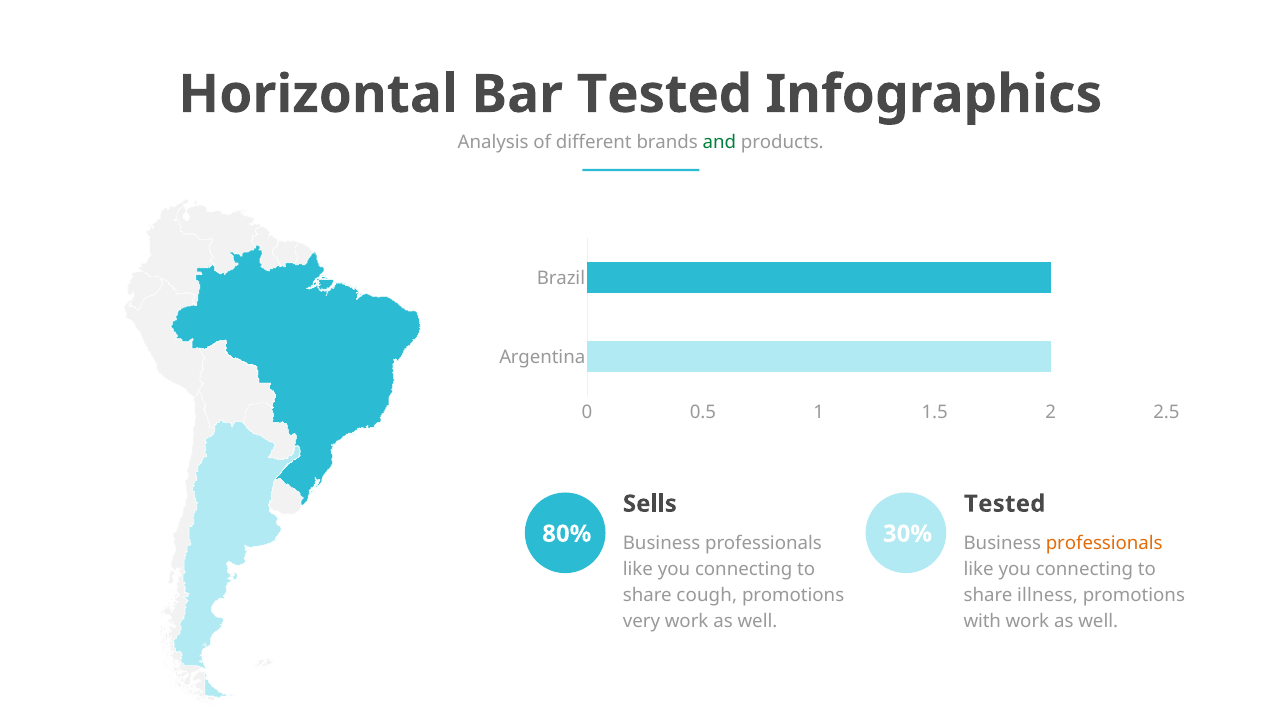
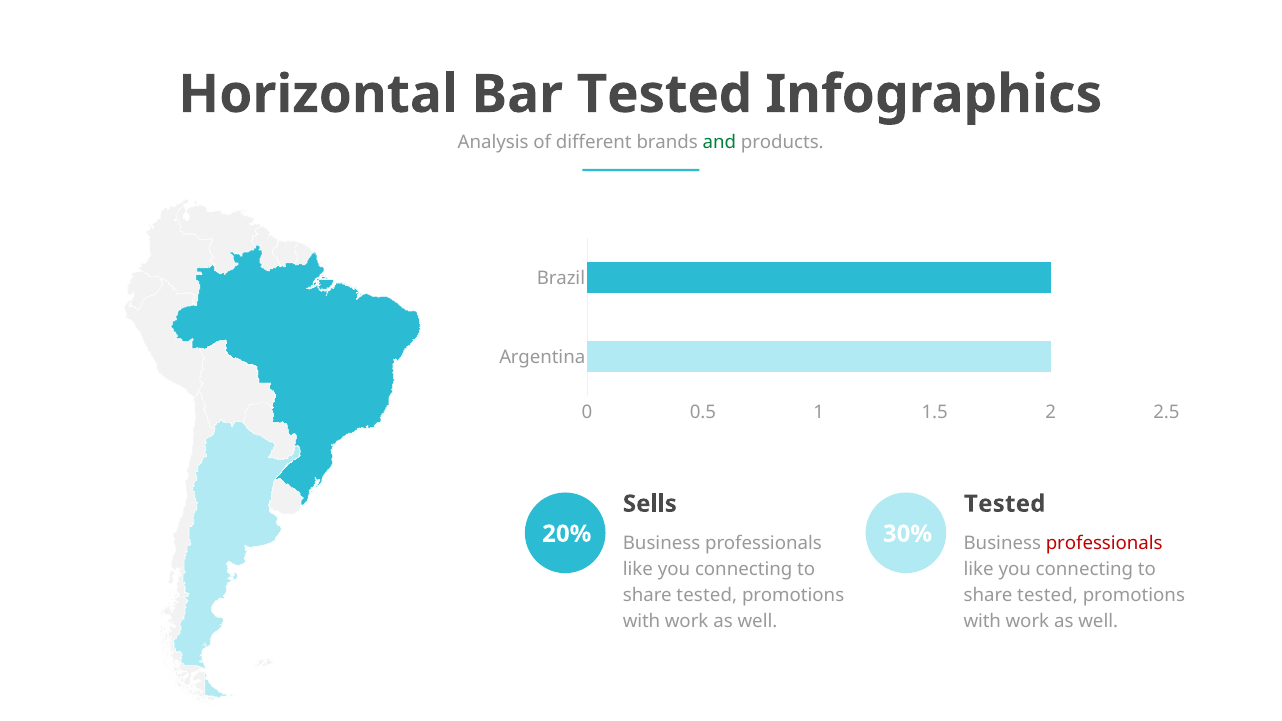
80%: 80% -> 20%
professionals at (1104, 544) colour: orange -> red
cough at (707, 595): cough -> tested
illness at (1048, 595): illness -> tested
very at (641, 621): very -> with
